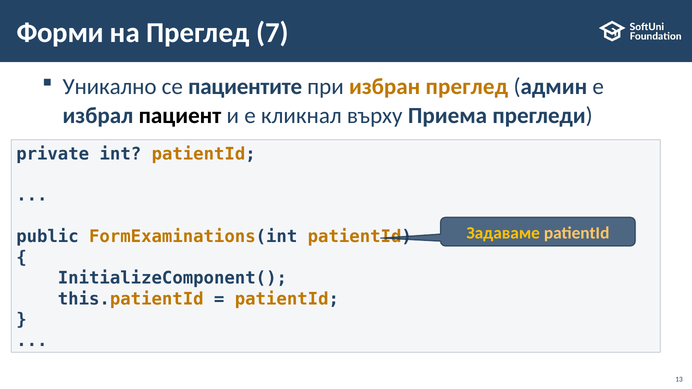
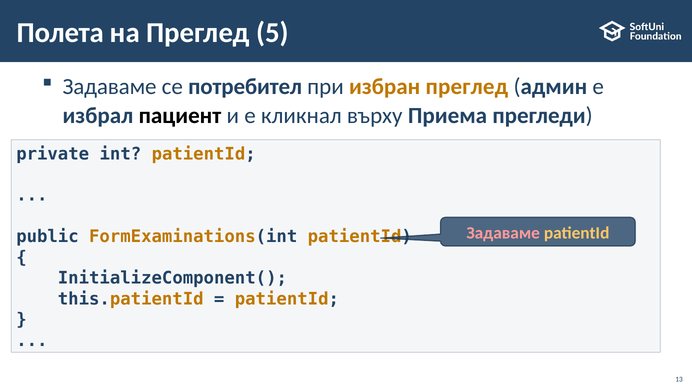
Форми: Форми -> Полета
7: 7 -> 5
Уникално at (110, 87): Уникално -> Задаваме
пациентите: пациентите -> потребител
Задаваме at (503, 233) colour: yellow -> pink
